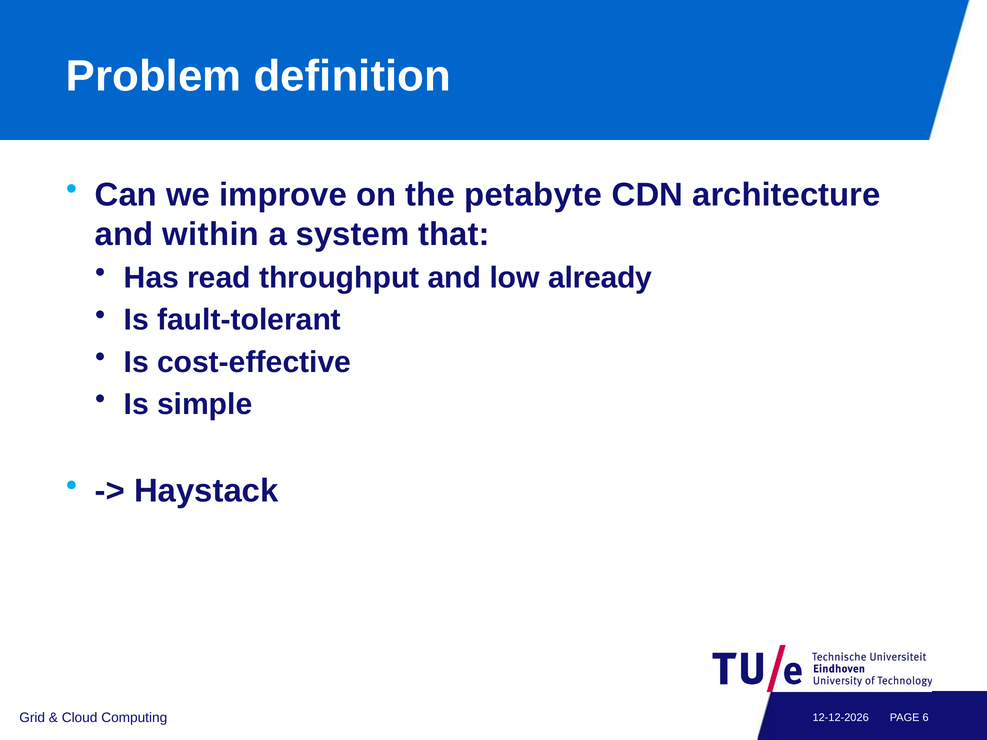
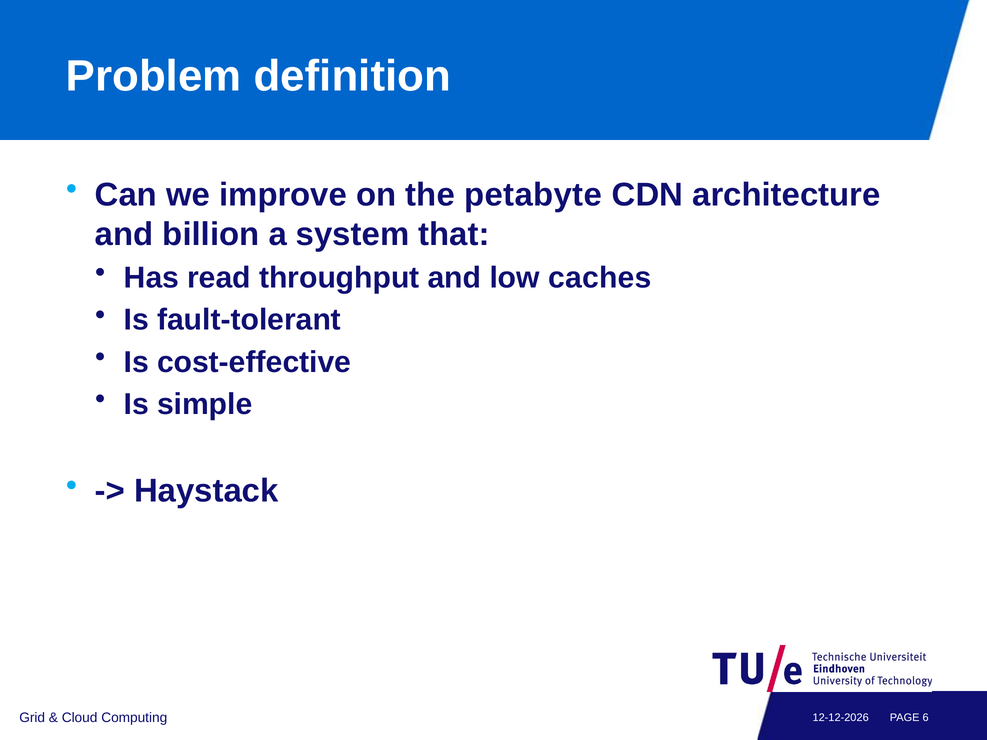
within: within -> billion
already: already -> caches
